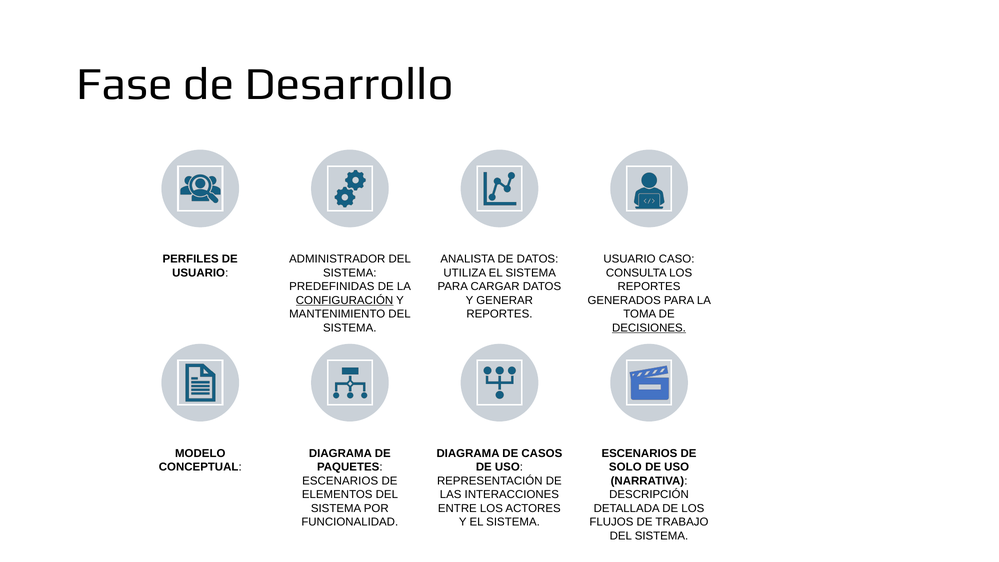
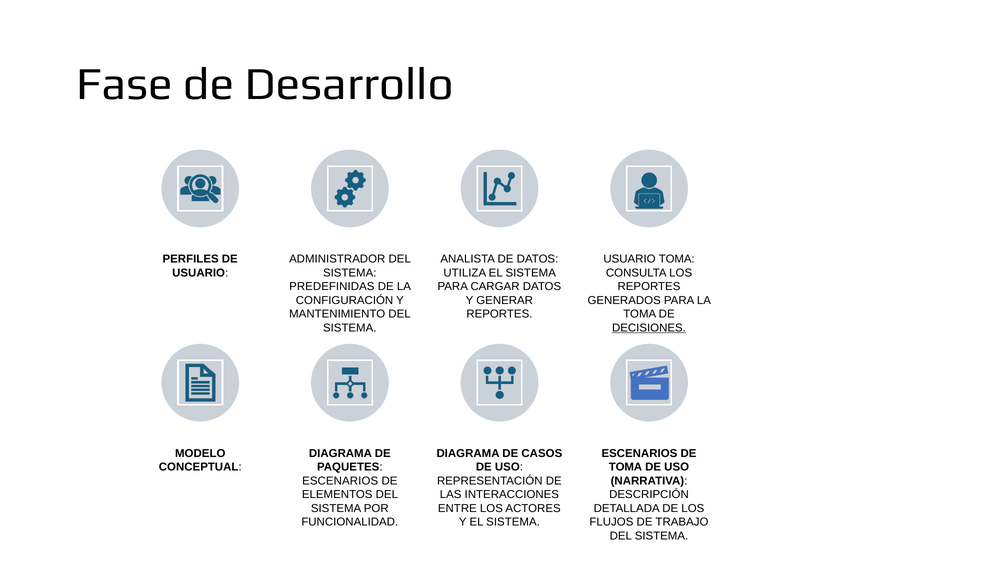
USUARIO CASO: CASO -> TOMA
CONFIGURACIÓN underline: present -> none
SOLO at (625, 467): SOLO -> TOMA
